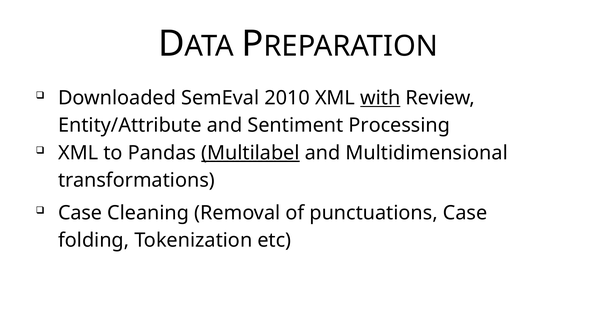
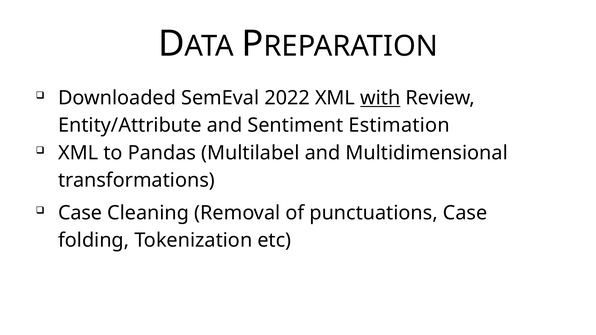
2010: 2010 -> 2022
Processing: Processing -> Estimation
Multilabel underline: present -> none
